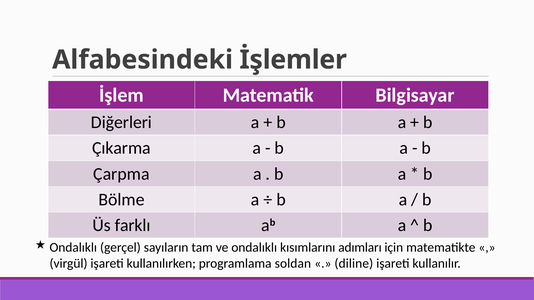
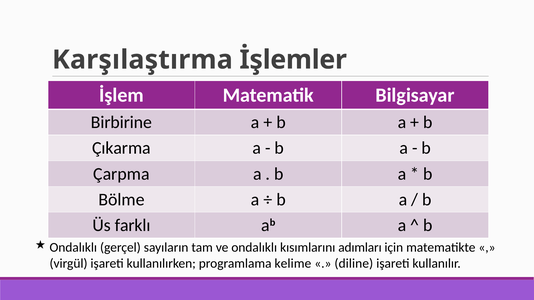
Alfabesindeki: Alfabesindeki -> Karşılaştırma
Diğerleri: Diğerleri -> Birbirine
soldan: soldan -> kelime
